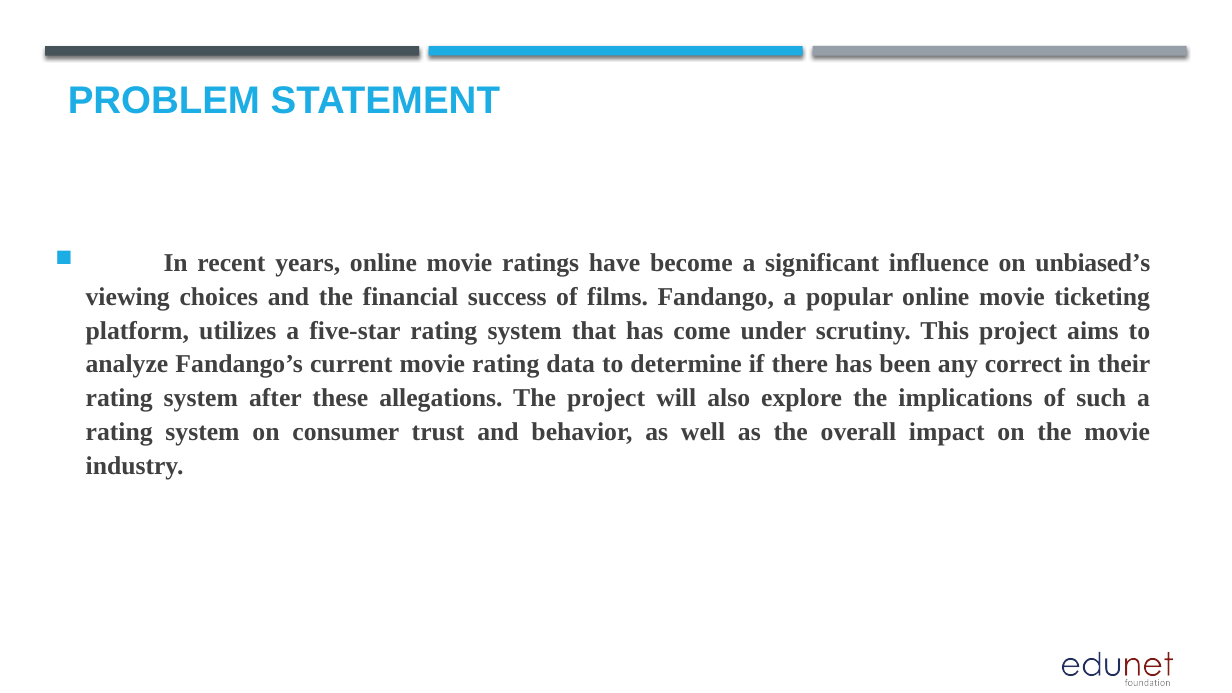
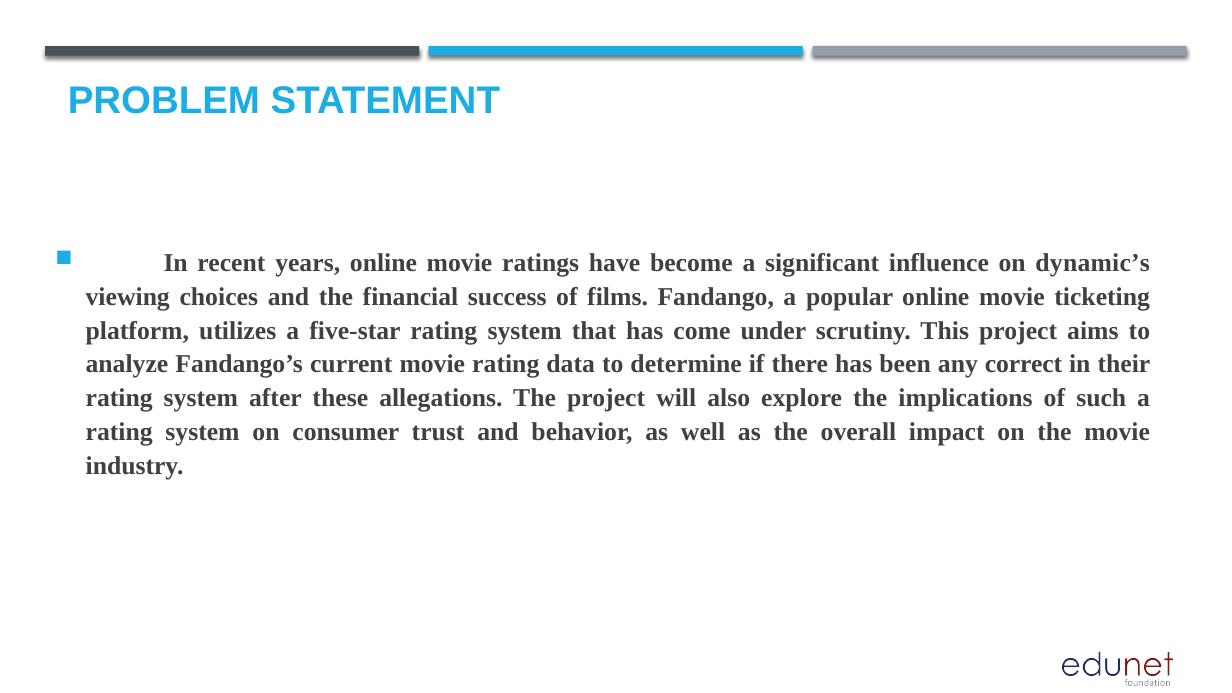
unbiased’s: unbiased’s -> dynamic’s
